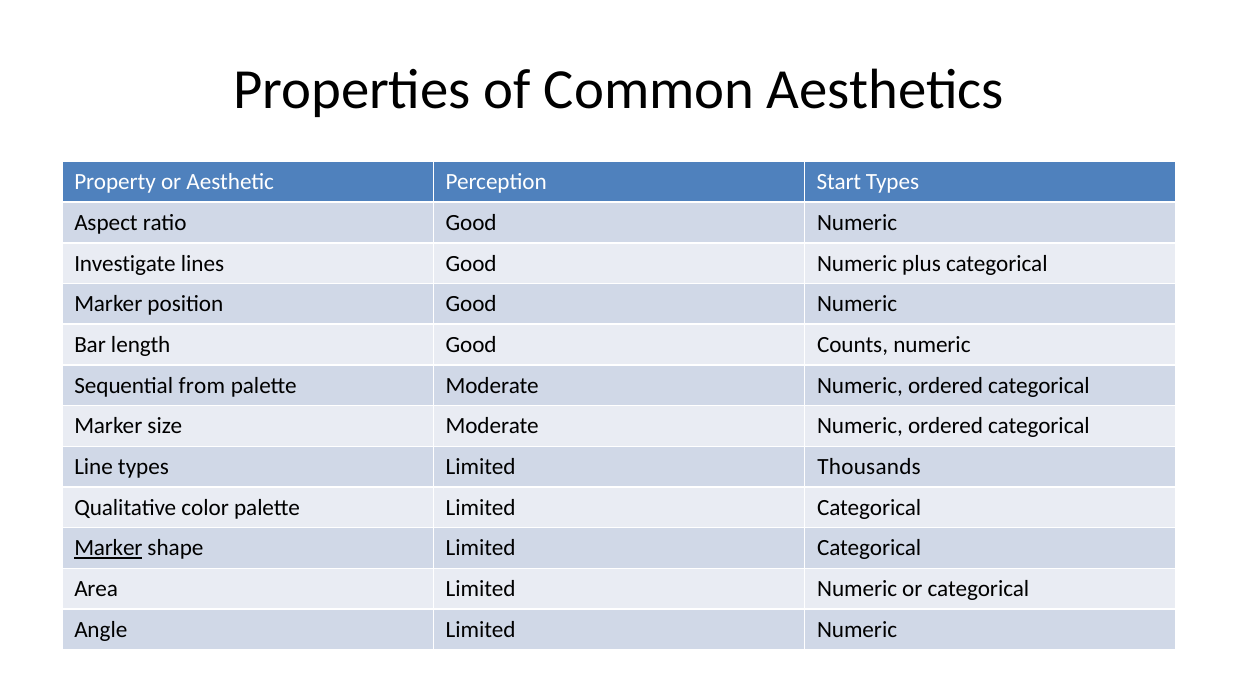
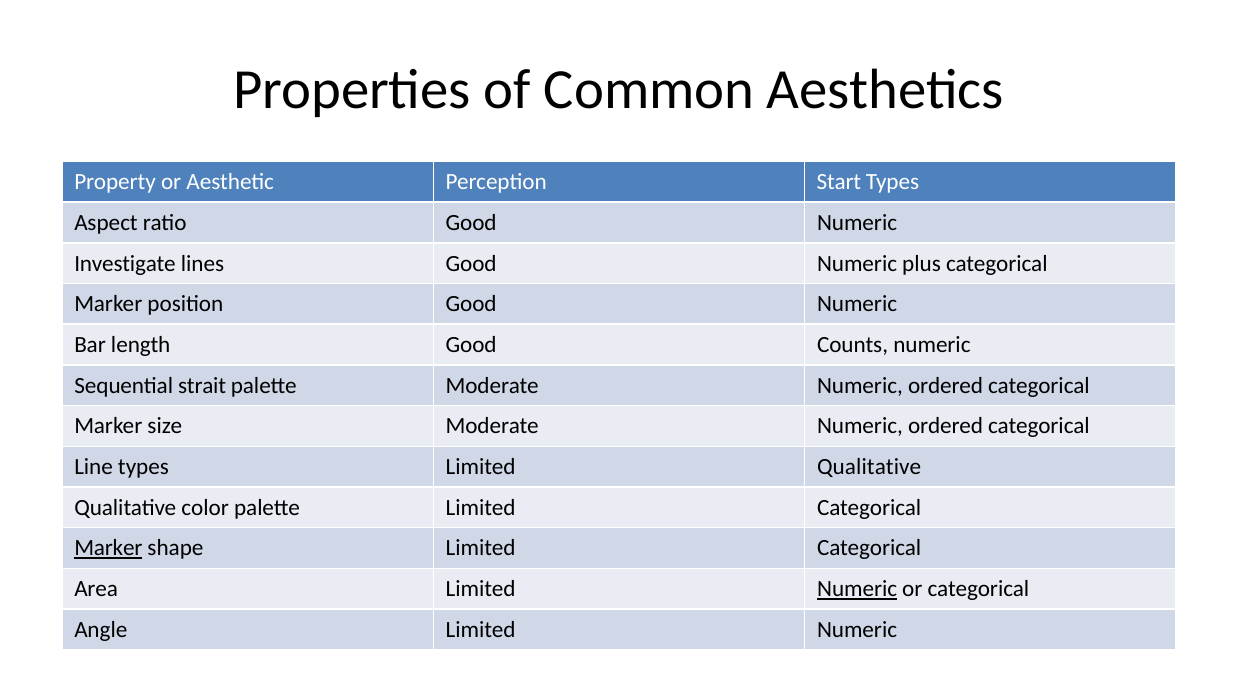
from: from -> strait
Limited Thousands: Thousands -> Qualitative
Numeric at (857, 589) underline: none -> present
